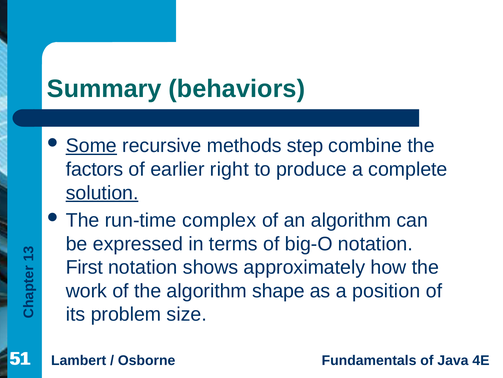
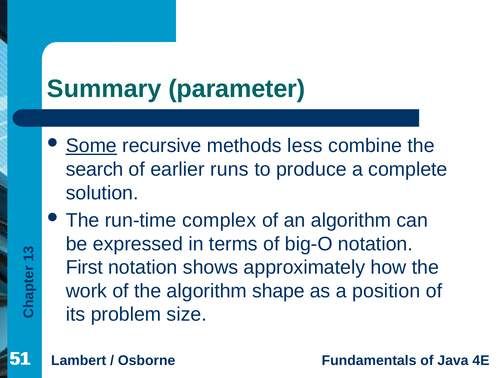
behaviors: behaviors -> parameter
step: step -> less
factors: factors -> search
right: right -> runs
solution underline: present -> none
